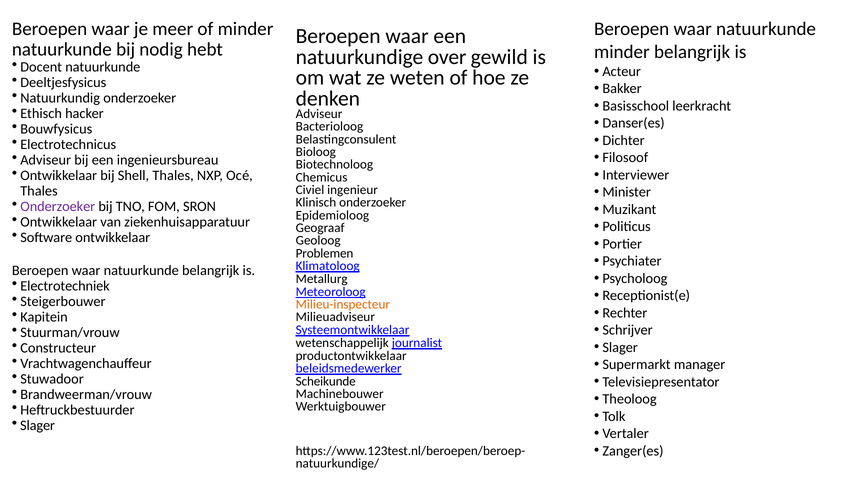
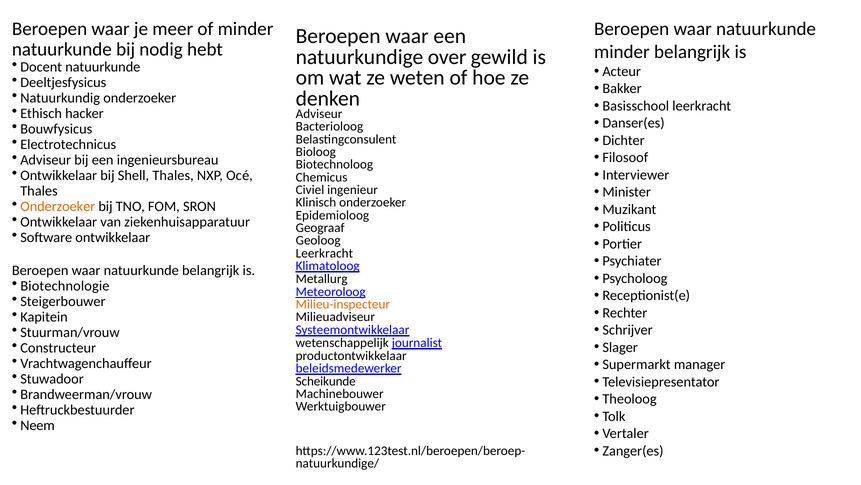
Onderzoeker at (58, 206) colour: purple -> orange
Problemen at (325, 253): Problemen -> Leerkracht
Electrotechniek: Electrotechniek -> Biotechnologie
Slager at (38, 425): Slager -> Neem
